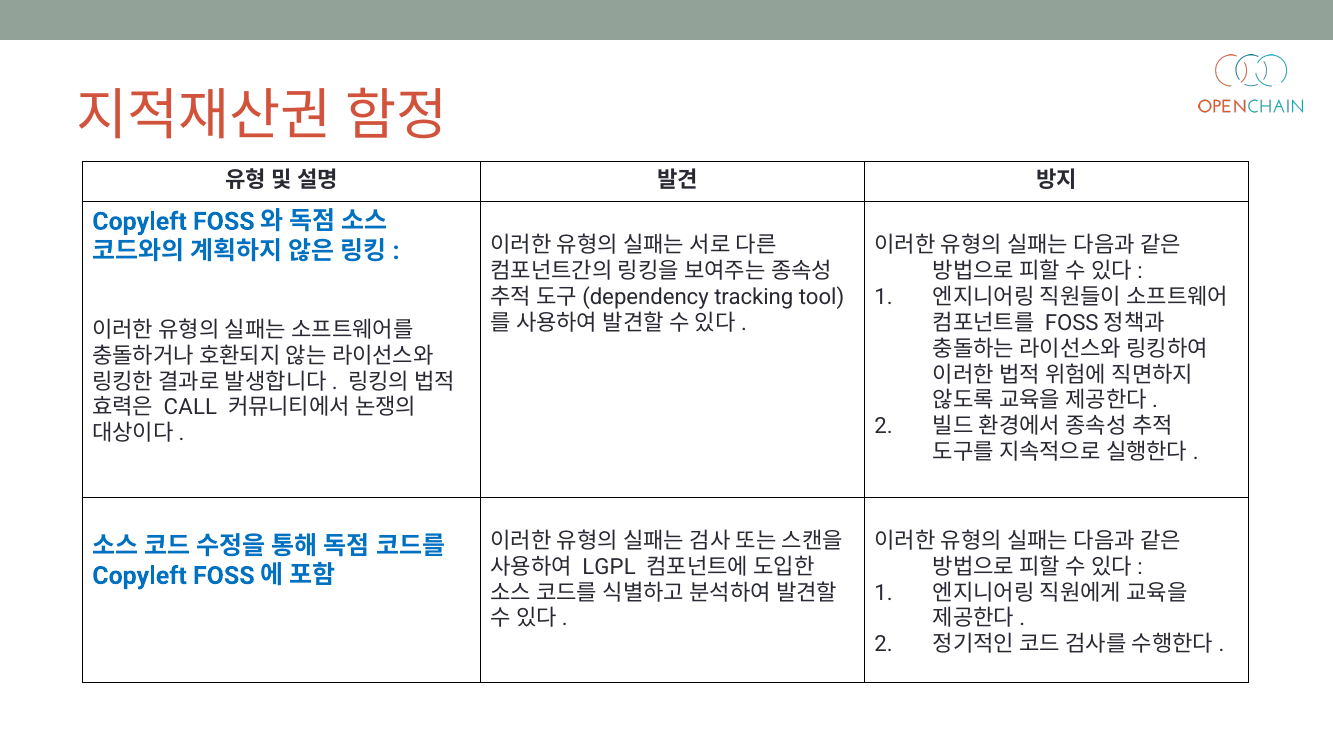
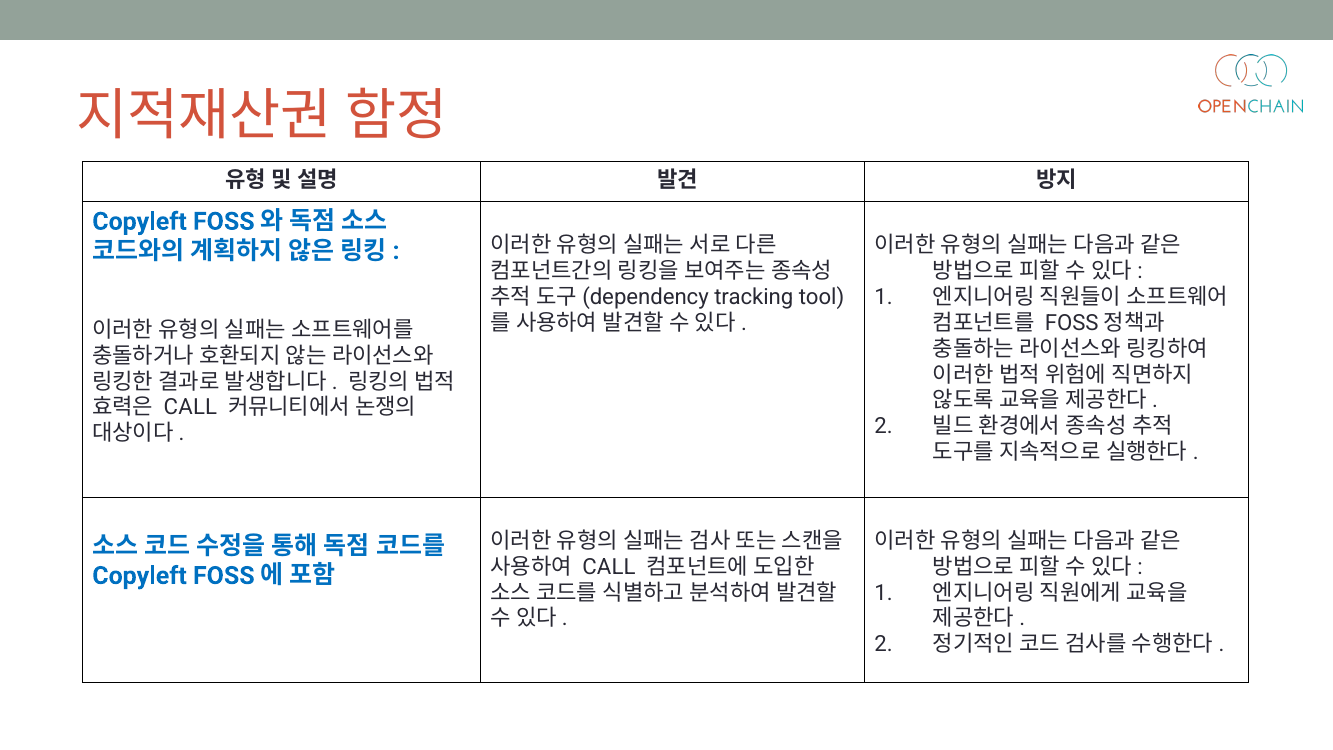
LGPL at (609, 567): LGPL -> CALL
